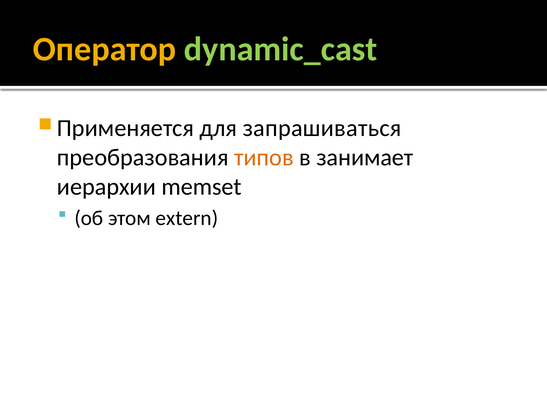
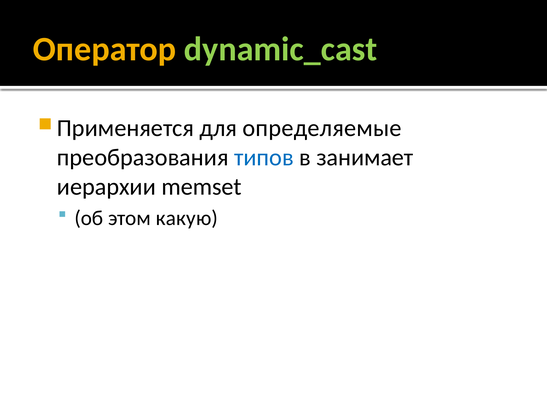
запрашиваться: запрашиваться -> определяемые
типов colour: orange -> blue
extern: extern -> какую
